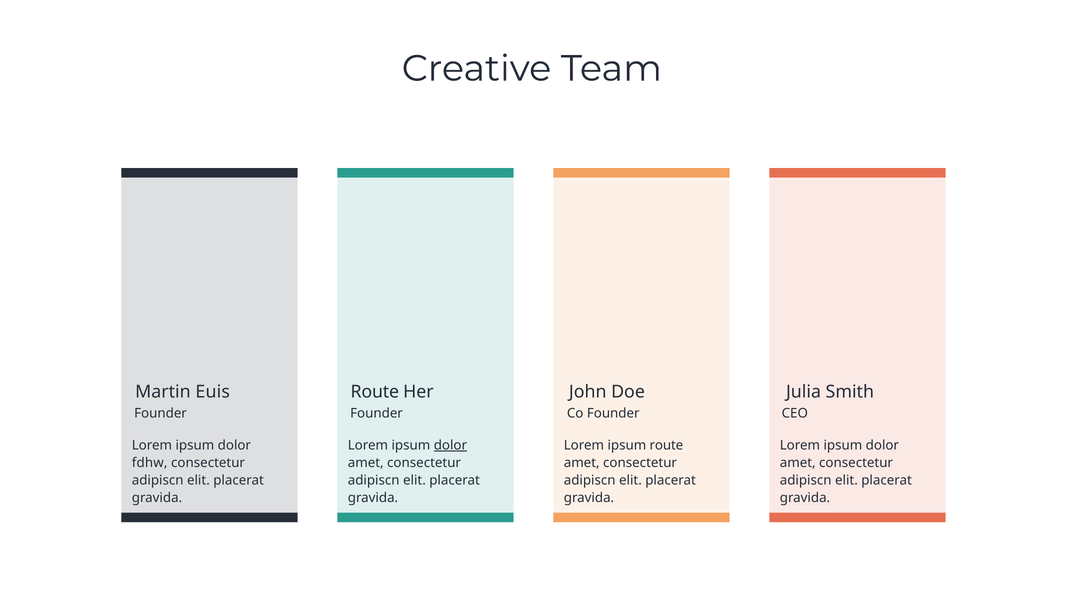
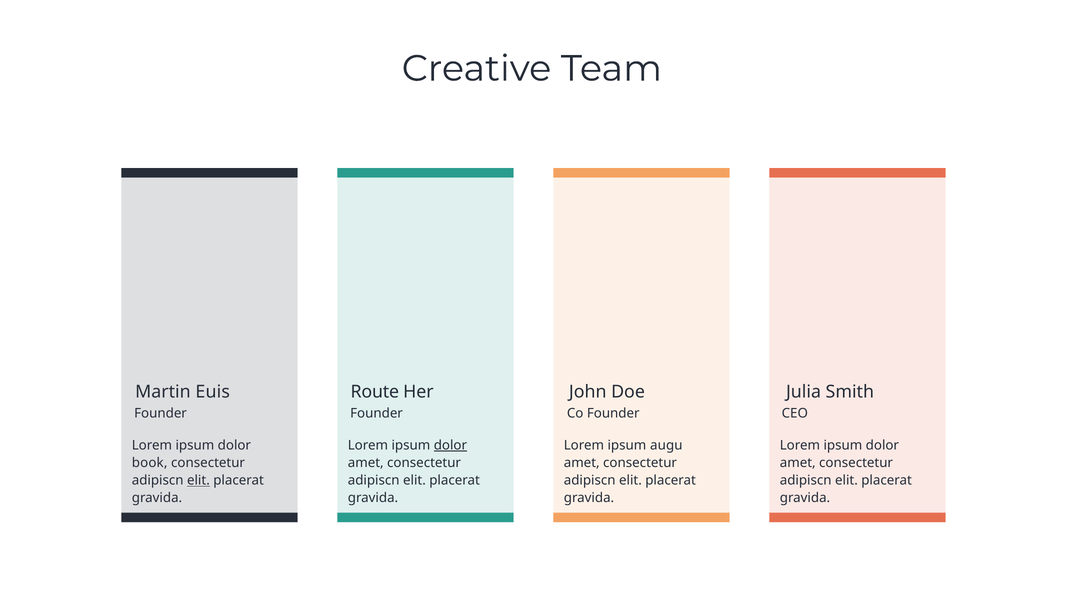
ipsum route: route -> augu
fdhw: fdhw -> book
elit at (198, 481) underline: none -> present
